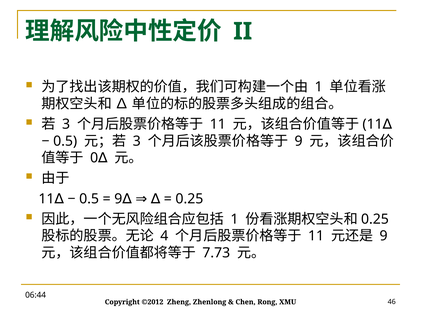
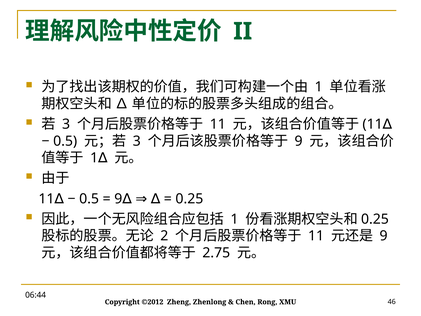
0 at (94, 158): 0 -> 1
4: 4 -> 2
7.73: 7.73 -> 2.75
